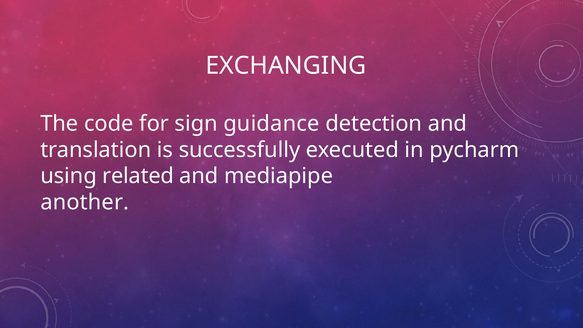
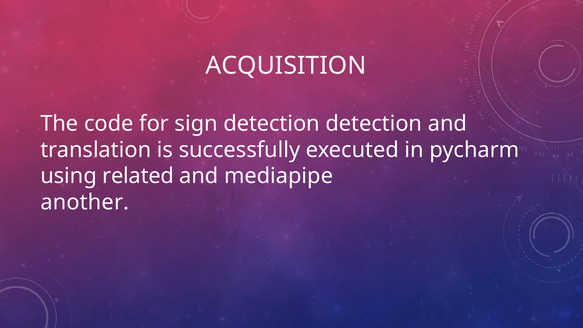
EXCHANGING: EXCHANGING -> ACQUISITION
sign guidance: guidance -> detection
